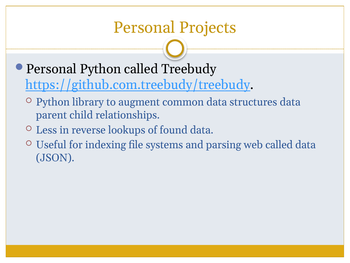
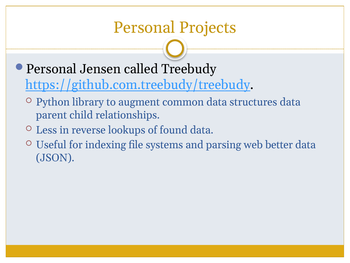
Personal Python: Python -> Jensen
web called: called -> better
